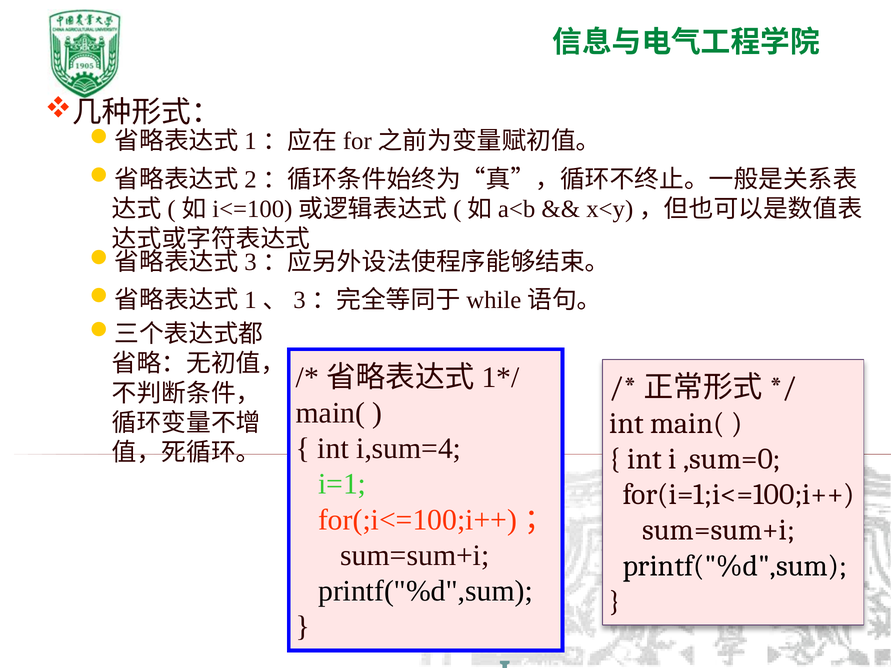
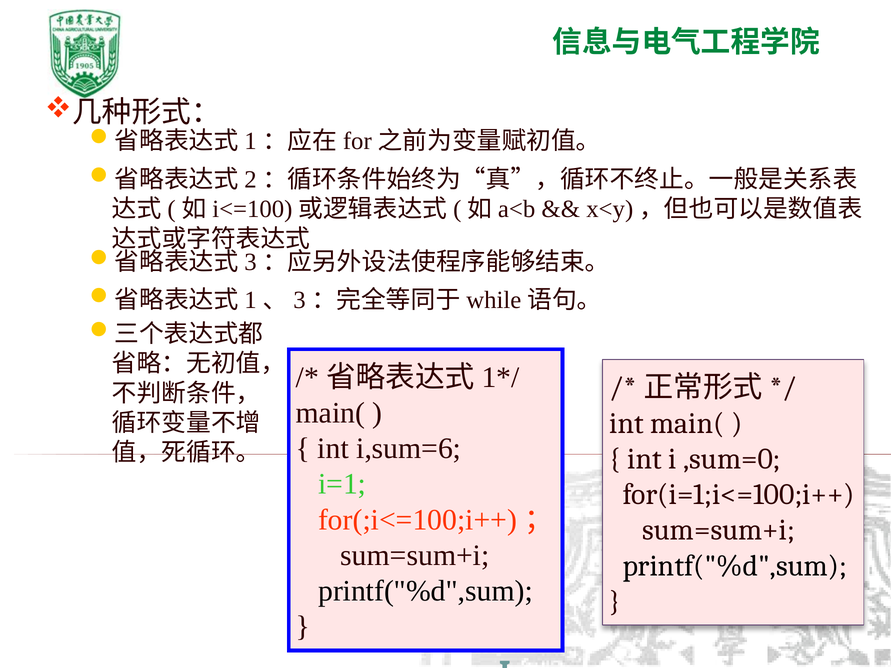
i,sum=4: i,sum=4 -> i,sum=6
